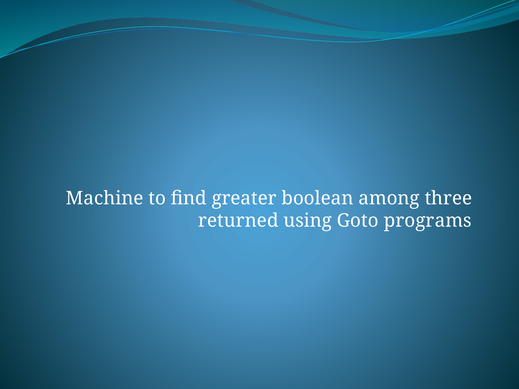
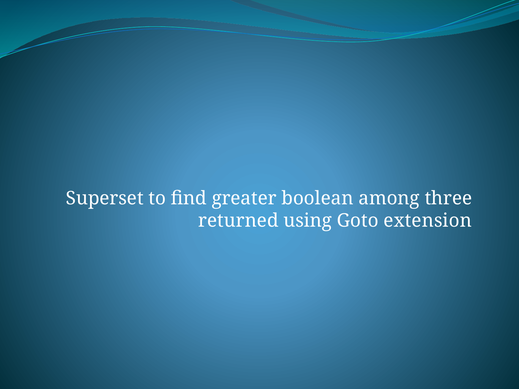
Machine: Machine -> Superset
programs: programs -> extension
